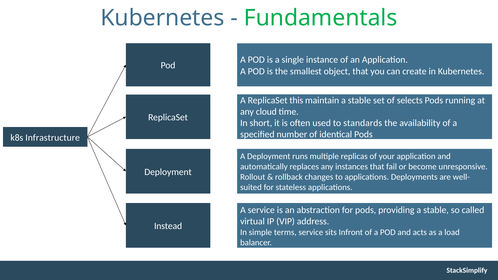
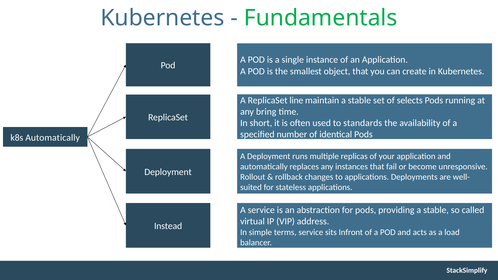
this: this -> line
cloud: cloud -> bring
k8s Infrastructure: Infrastructure -> Automatically
